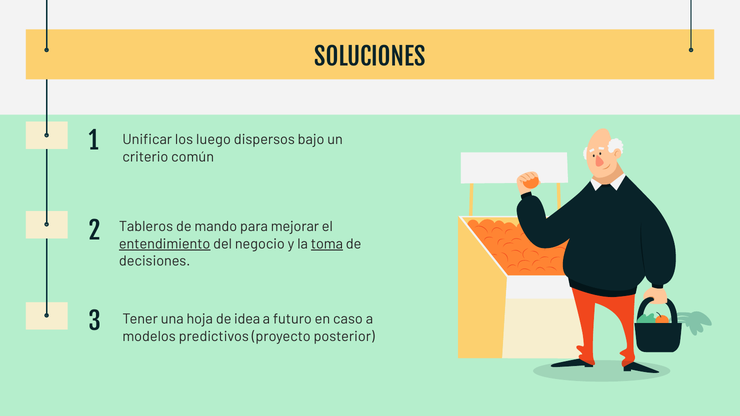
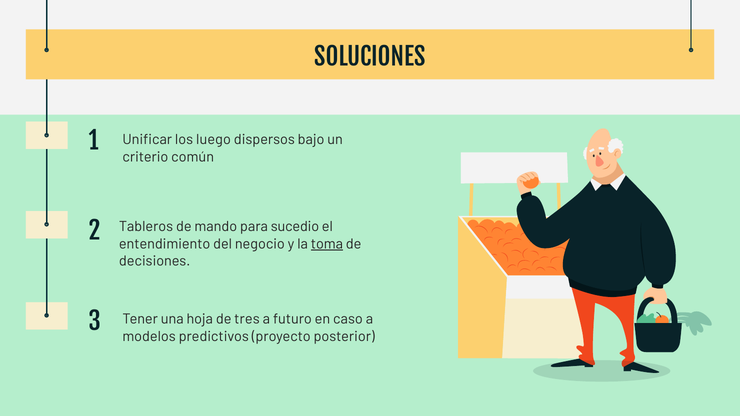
mejorar: mejorar -> sucedio
entendimiento underline: present -> none
idea: idea -> tres
